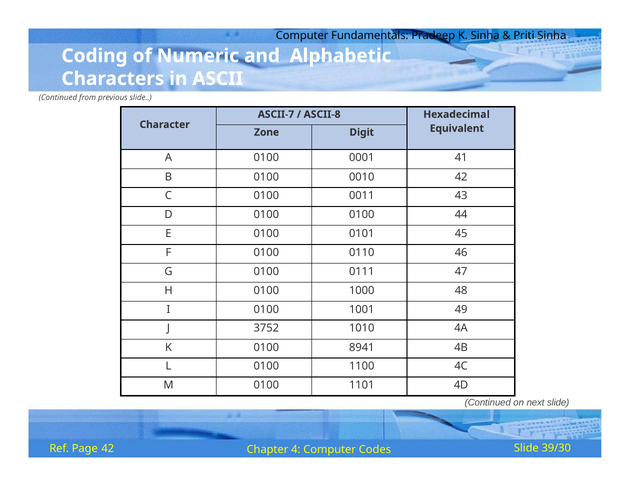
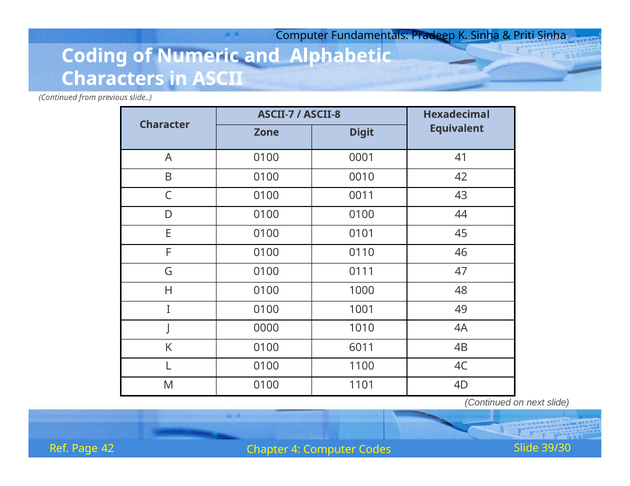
3752: 3752 -> 0000
8941: 8941 -> 6011
